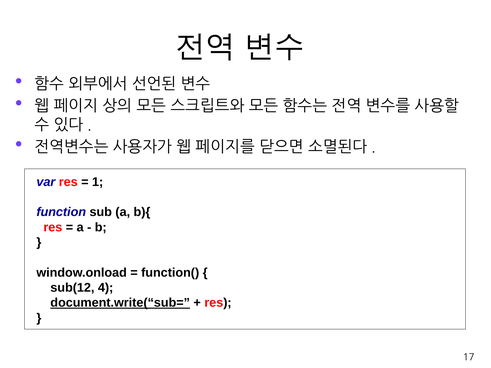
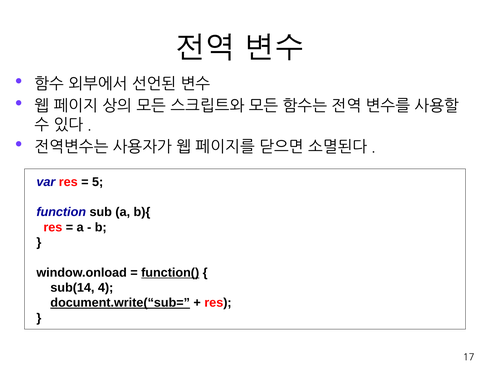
1: 1 -> 5
function( underline: none -> present
sub(12: sub(12 -> sub(14
